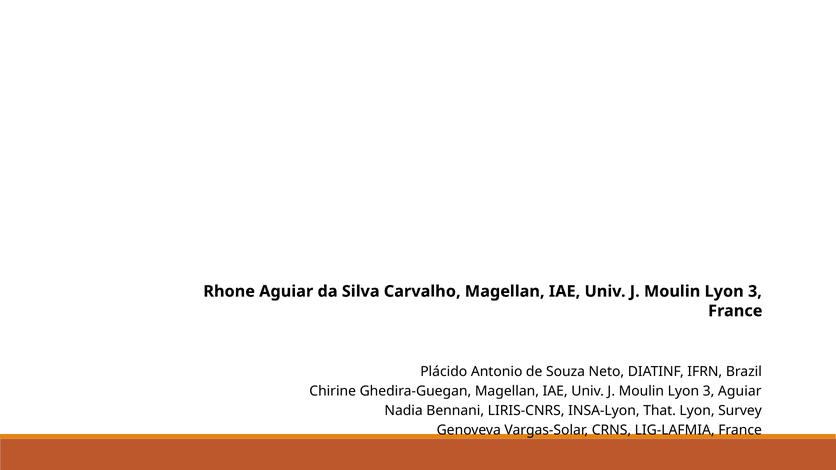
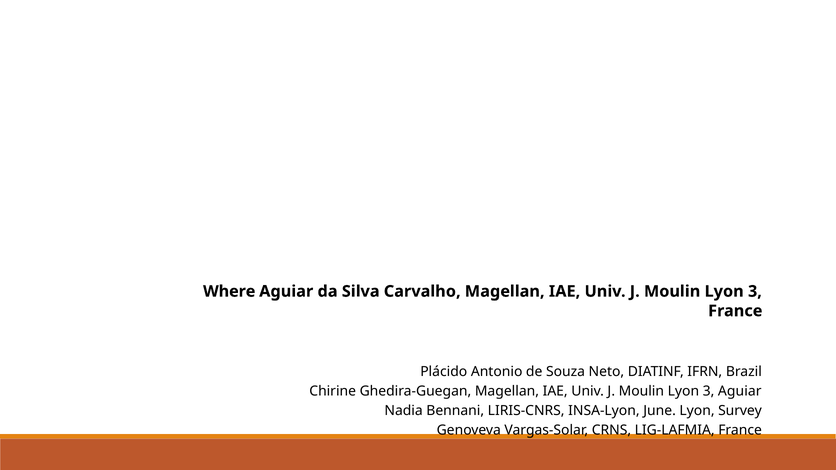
Rhone: Rhone -> Where
That: That -> June
